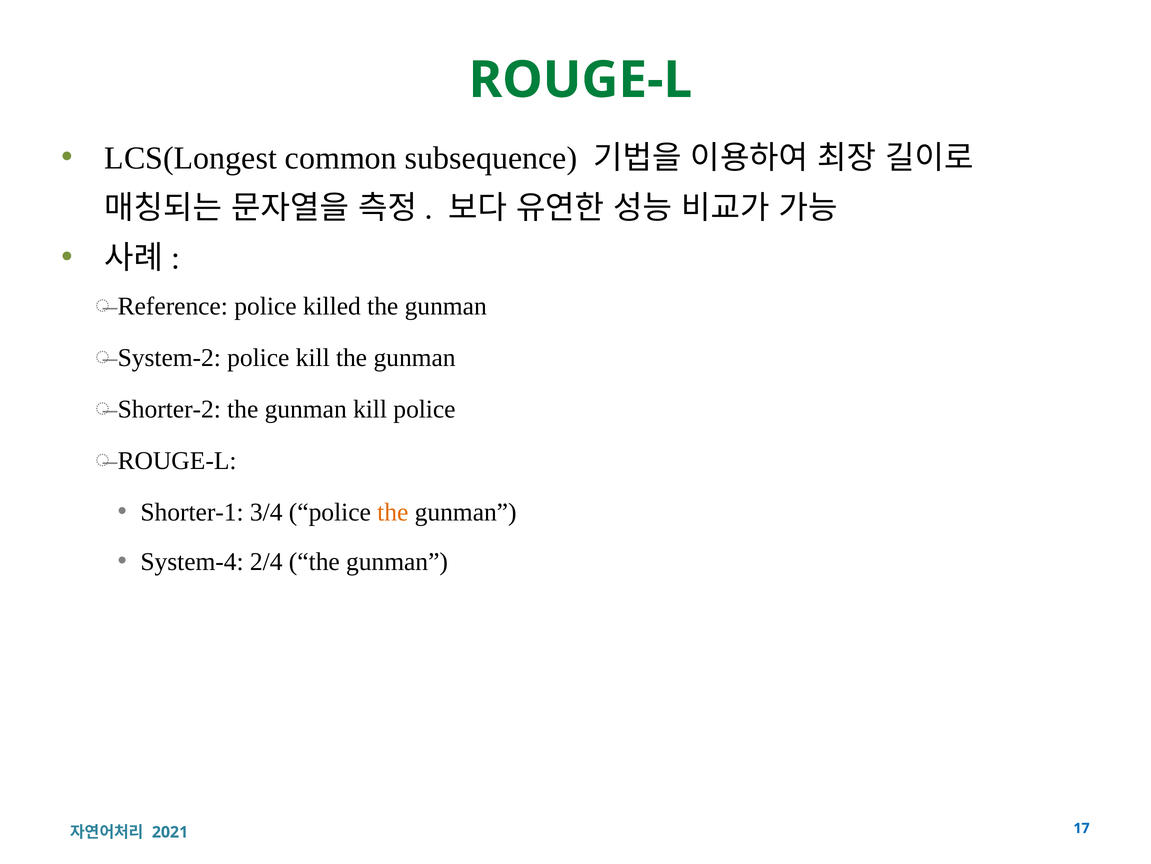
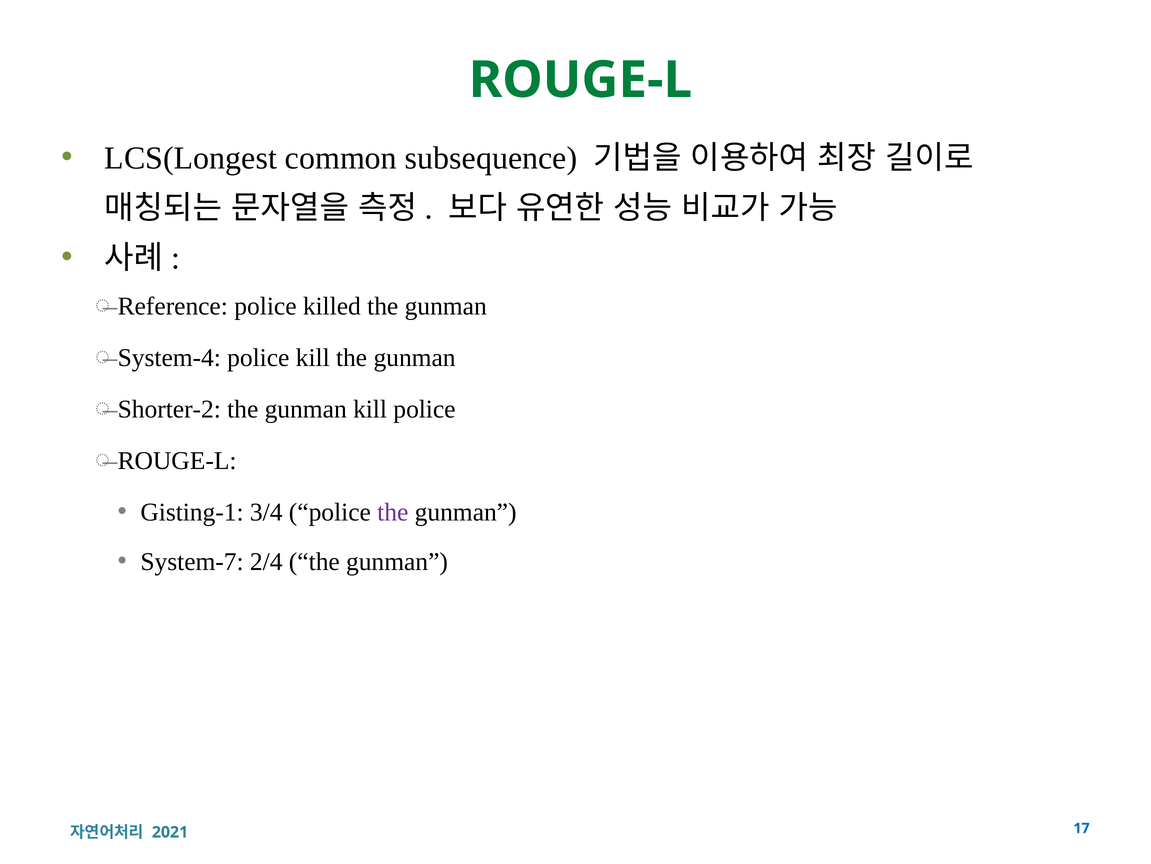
System-2: System-2 -> System-4
Shorter-1: Shorter-1 -> Gisting-1
the at (393, 512) colour: orange -> purple
System-4: System-4 -> System-7
